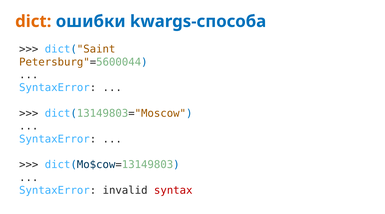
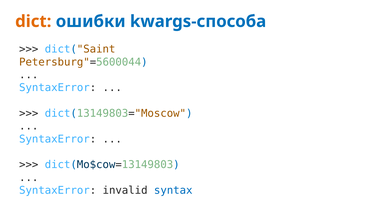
syntax colour: red -> blue
